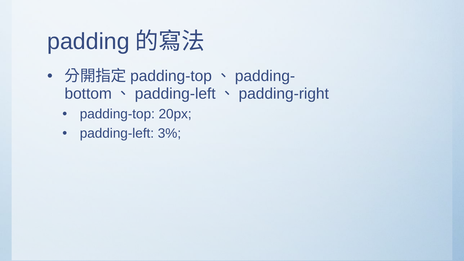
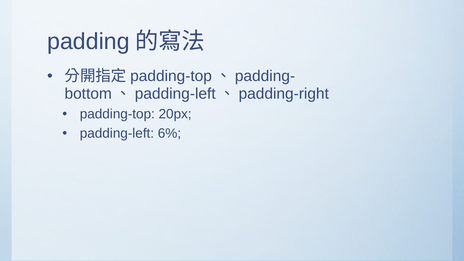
3%: 3% -> 6%
